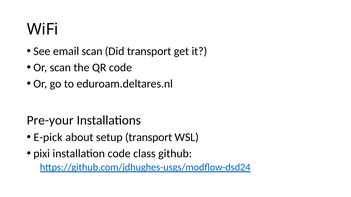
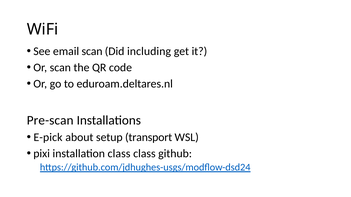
Did transport: transport -> including
Pre-your: Pre-your -> Pre-scan
installation code: code -> class
